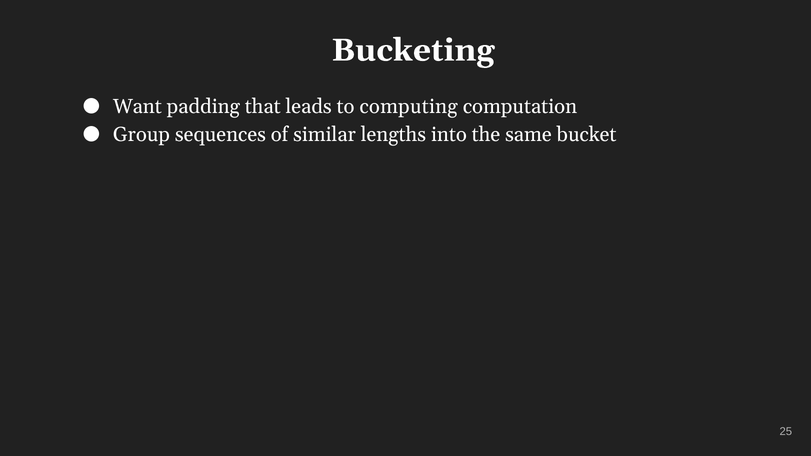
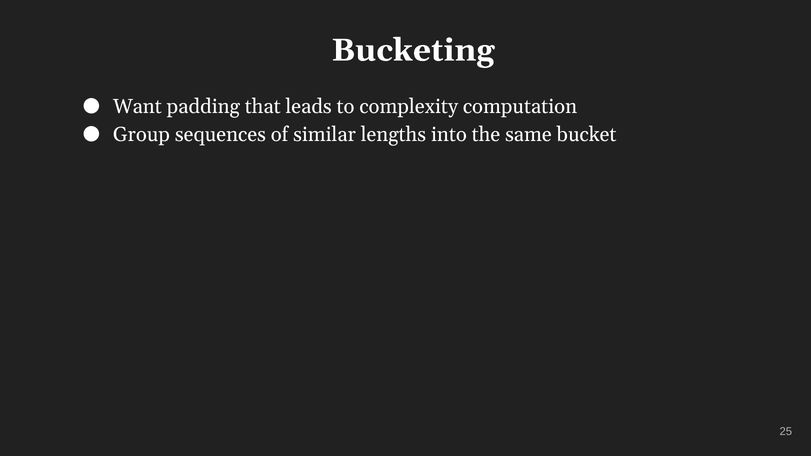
computing: computing -> complexity
